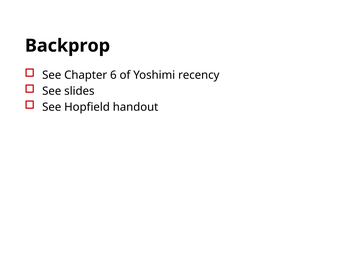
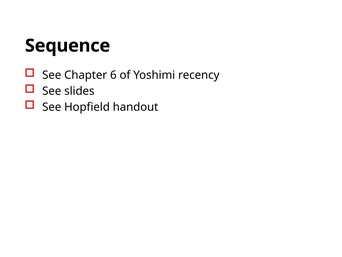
Backprop: Backprop -> Sequence
